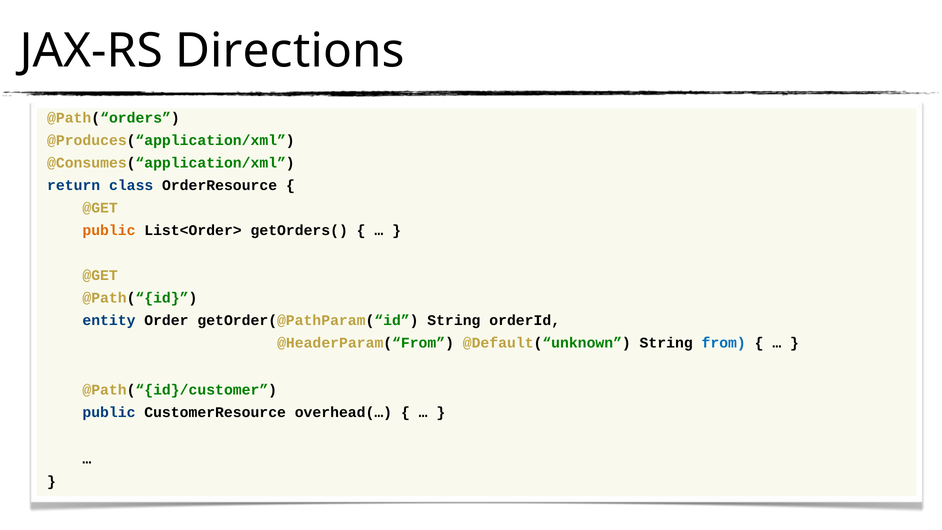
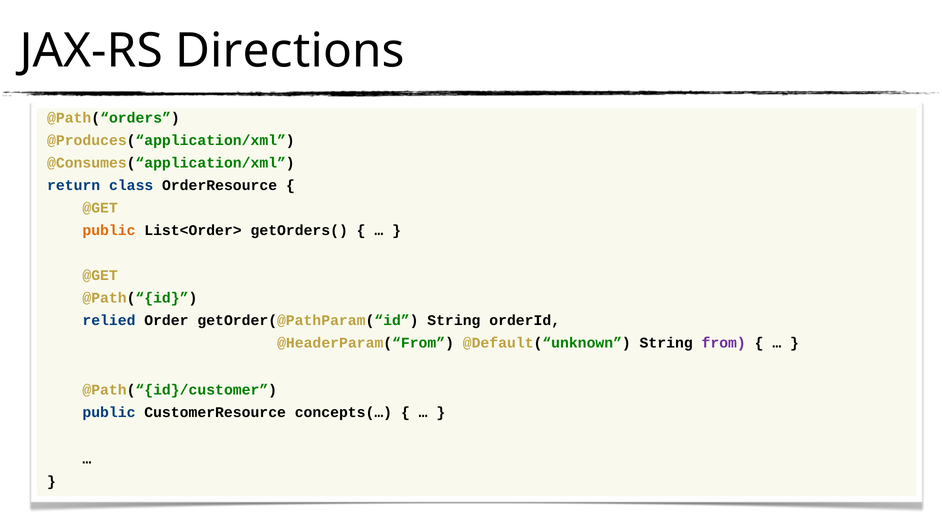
entity: entity -> relied
from colour: blue -> purple
overhead(…: overhead(… -> concepts(…
